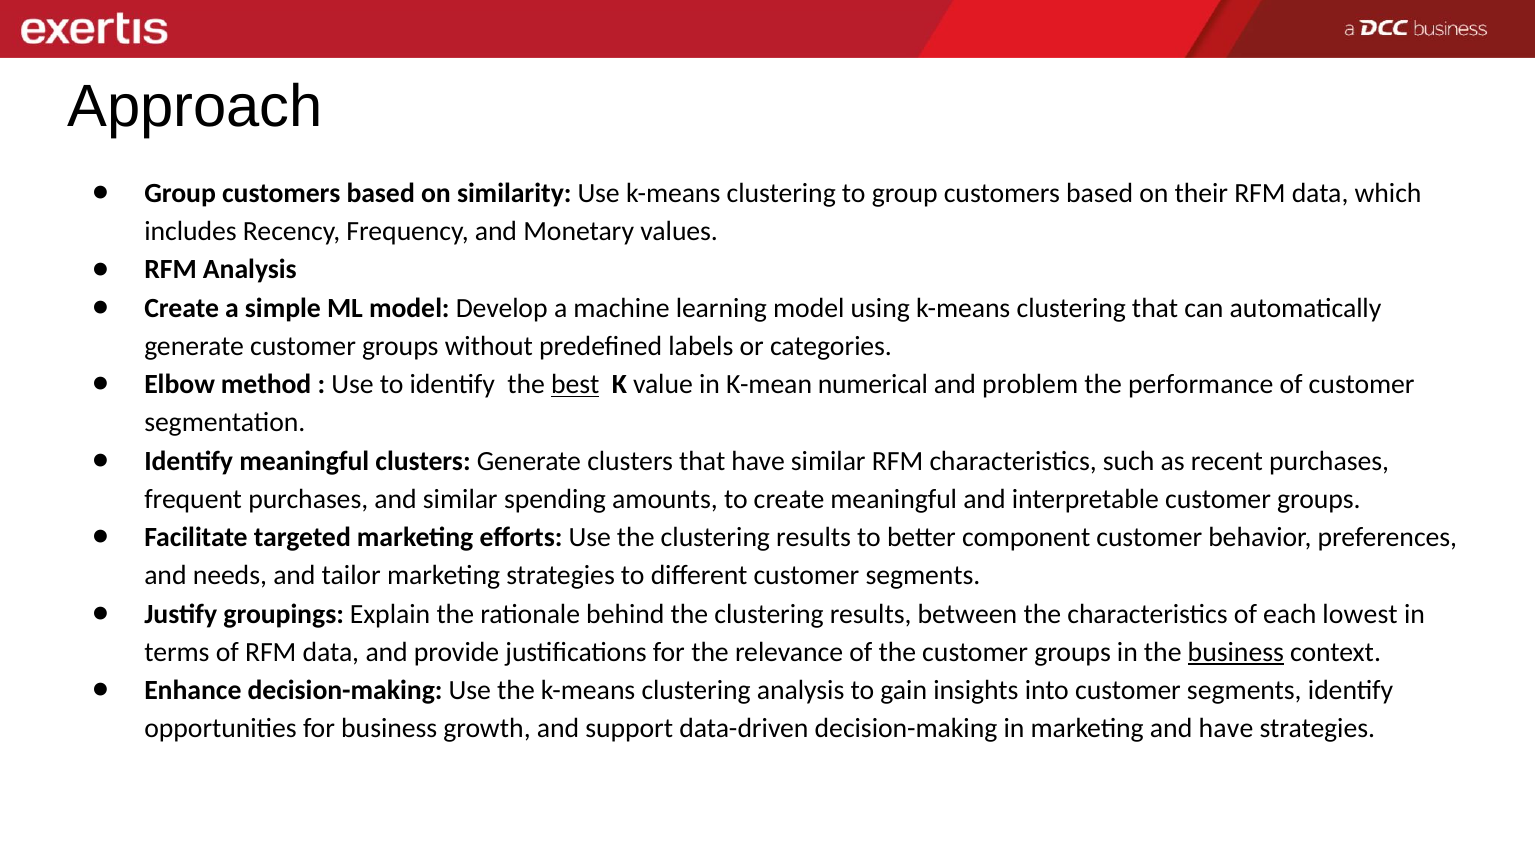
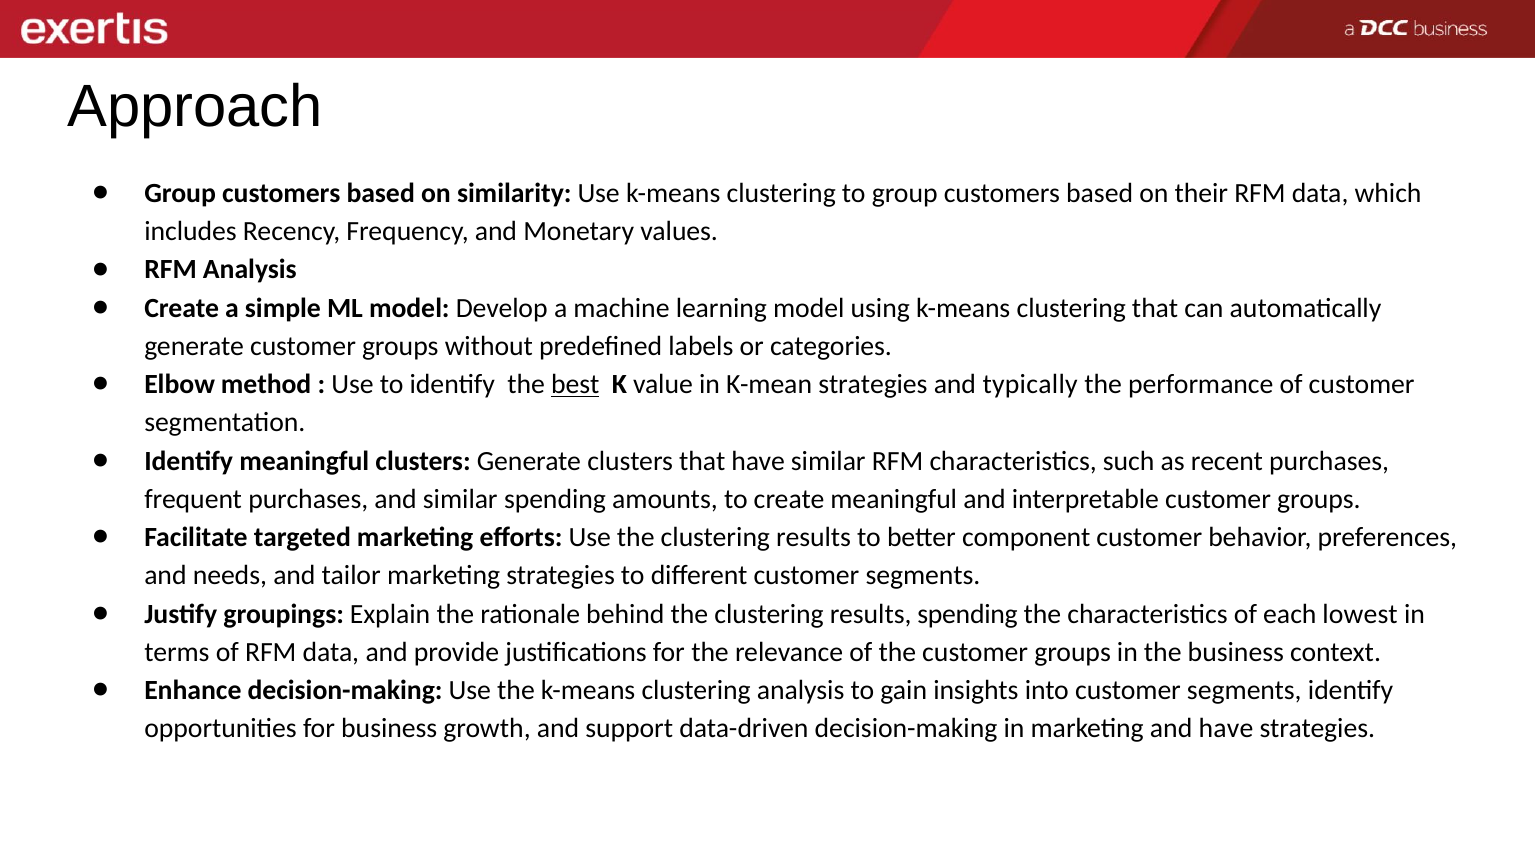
K-mean numerical: numerical -> strategies
problem: problem -> typically
results between: between -> spending
business at (1236, 653) underline: present -> none
